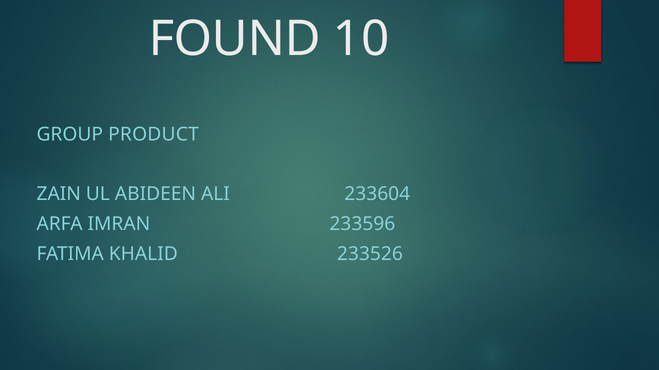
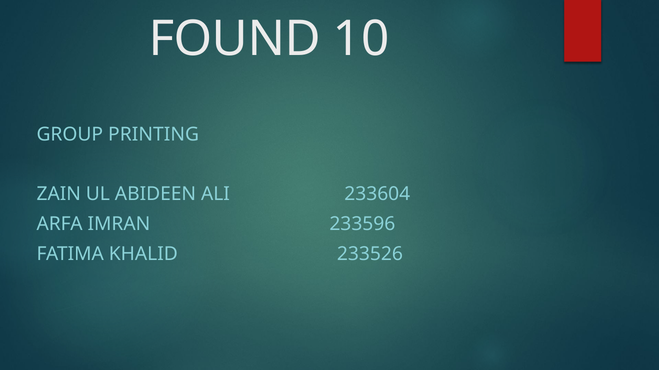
PRODUCT: PRODUCT -> PRINTING
